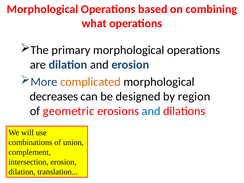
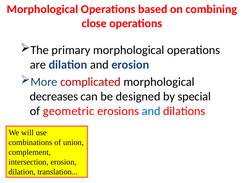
what: what -> close
complicated colour: orange -> red
region: region -> special
